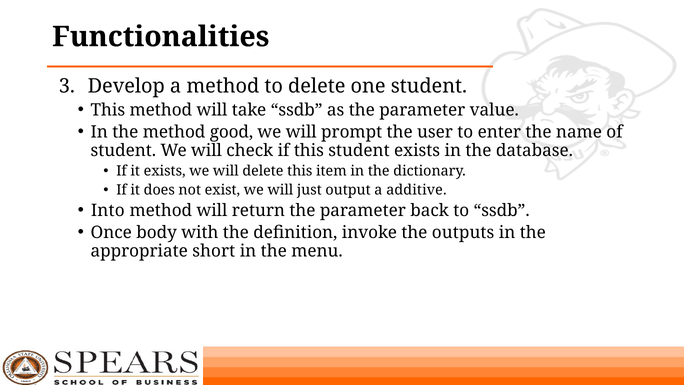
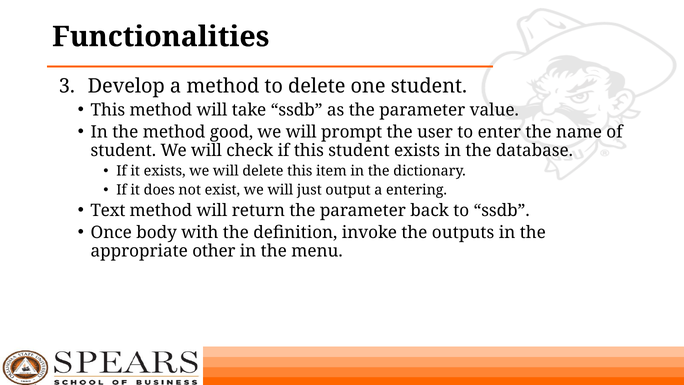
additive: additive -> entering
Into: Into -> Text
short: short -> other
